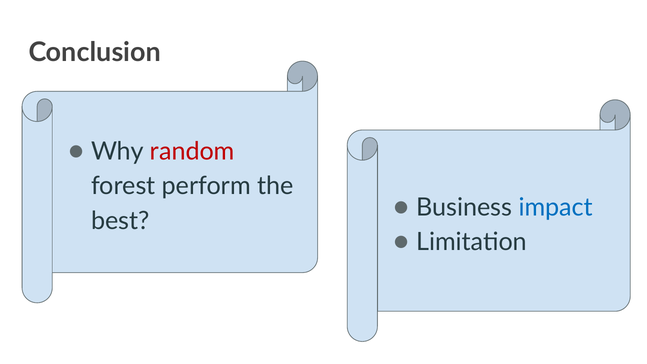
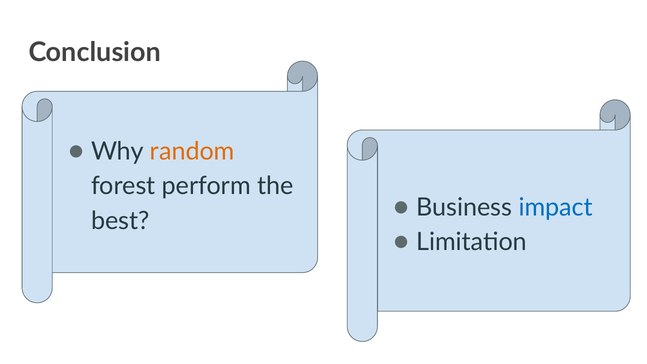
random colour: red -> orange
